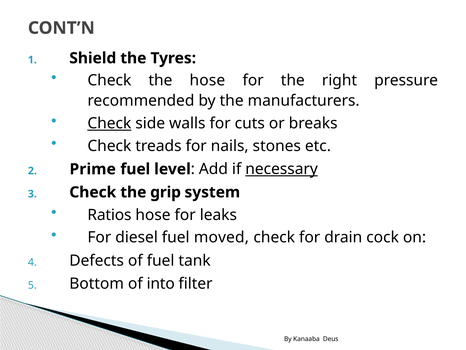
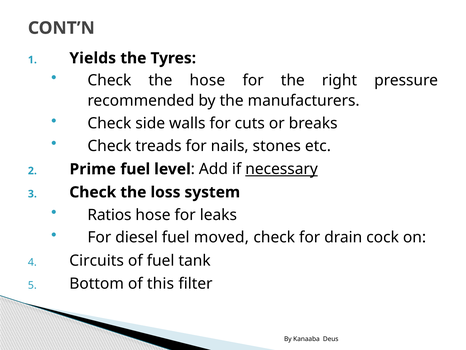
Shield: Shield -> Yields
Check at (109, 123) underline: present -> none
grip: grip -> loss
Defects: Defects -> Circuits
into: into -> this
